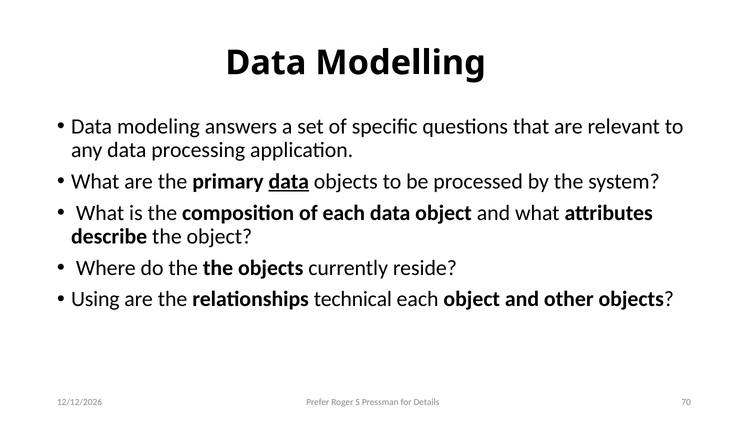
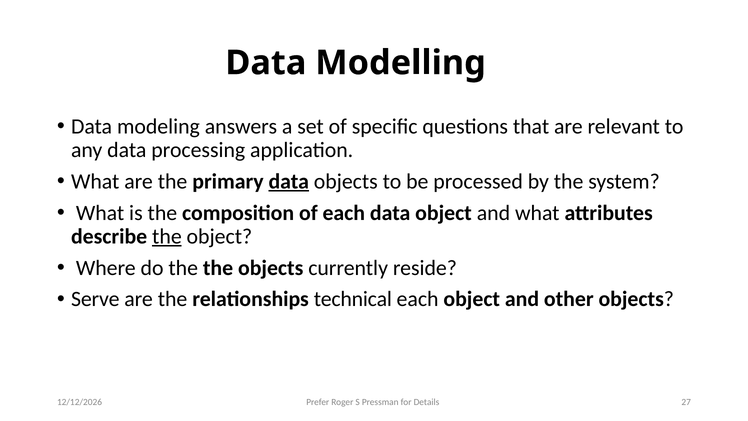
the at (167, 236) underline: none -> present
Using: Using -> Serve
70: 70 -> 27
